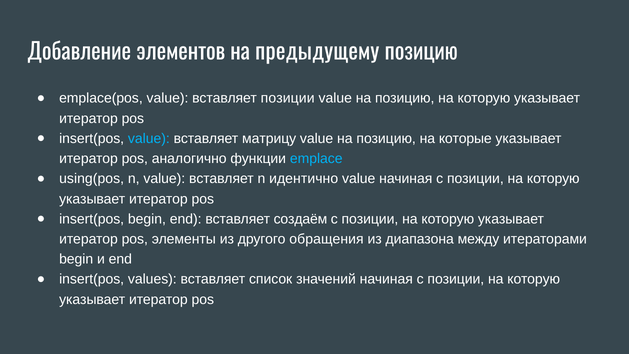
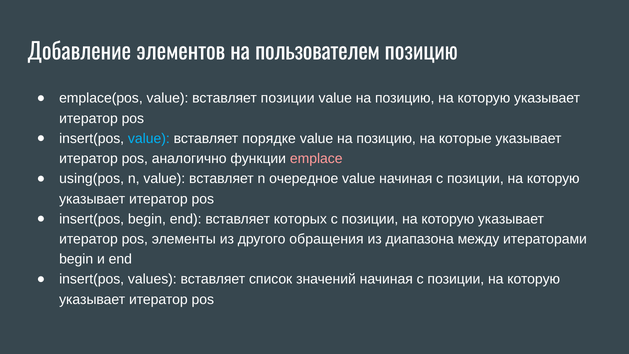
предыдущему: предыдущему -> пользователем
матрицу: матрицу -> порядке
emplace colour: light blue -> pink
идентично: идентично -> очередное
создаём: создаём -> которых
